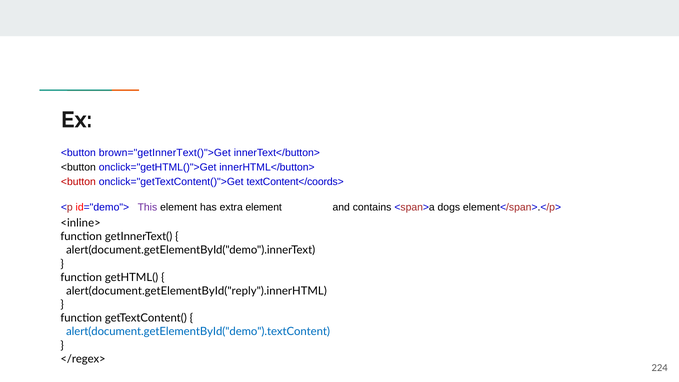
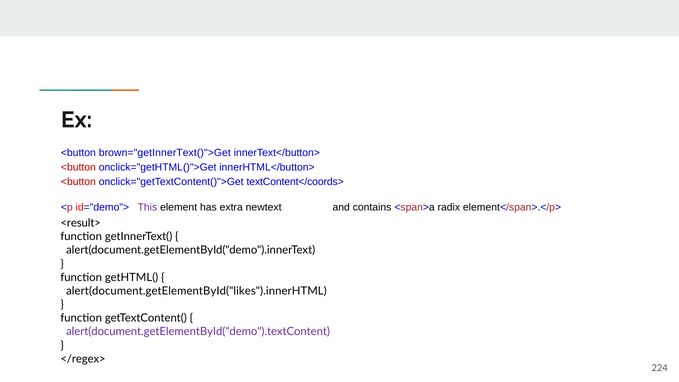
<button at (78, 167) colour: black -> red
extra element: element -> newtext
dogs: dogs -> radix
<inline>: <inline> -> <result>
alert(document.getElementById("reply").innerHTML: alert(document.getElementById("reply").innerHTML -> alert(document.getElementById("likes").innerHTML
alert(document.getElementById("demo").textContent colour: blue -> purple
